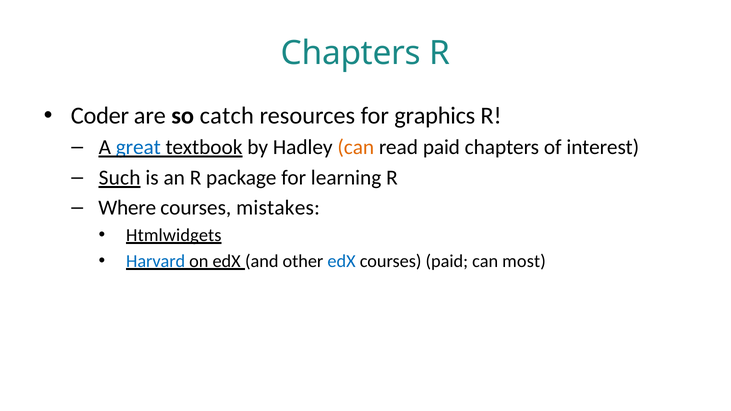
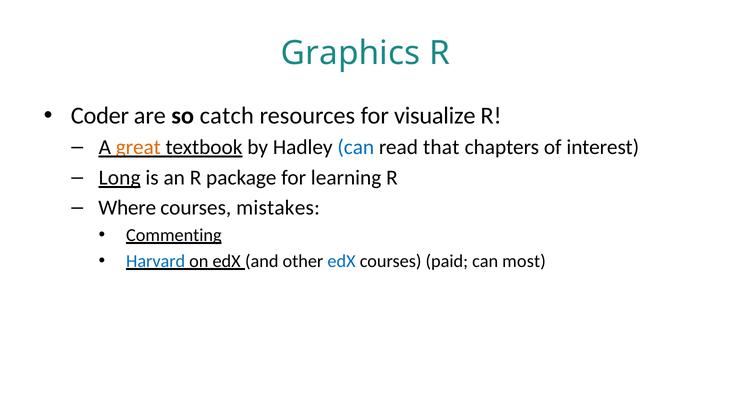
Chapters at (351, 53): Chapters -> Graphics
graphics: graphics -> visualize
great colour: blue -> orange
can at (356, 147) colour: orange -> blue
read paid: paid -> that
Such: Such -> Long
Htmlwidgets: Htmlwidgets -> Commenting
